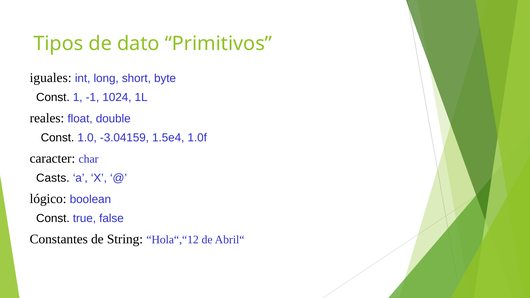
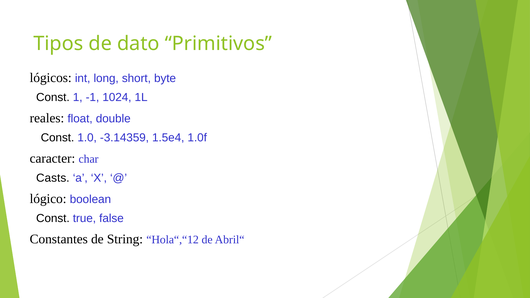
iguales: iguales -> lógicos
-3.04159: -3.04159 -> -3.14359
